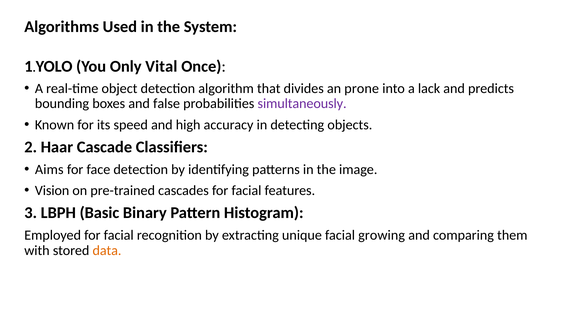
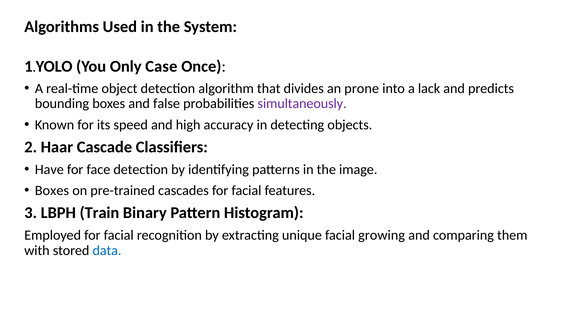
Vital: Vital -> Case
Aims: Aims -> Have
Vision at (52, 191): Vision -> Boxes
Basic: Basic -> Train
data colour: orange -> blue
